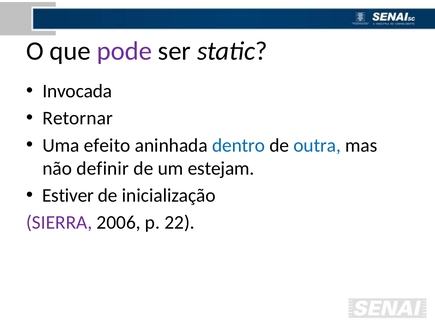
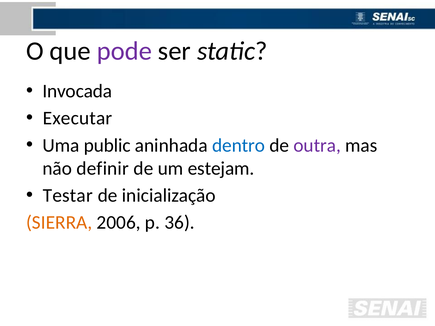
Retornar: Retornar -> Executar
efeito: efeito -> public
outra colour: blue -> purple
Estiver: Estiver -> Testar
SIERRA colour: purple -> orange
22: 22 -> 36
